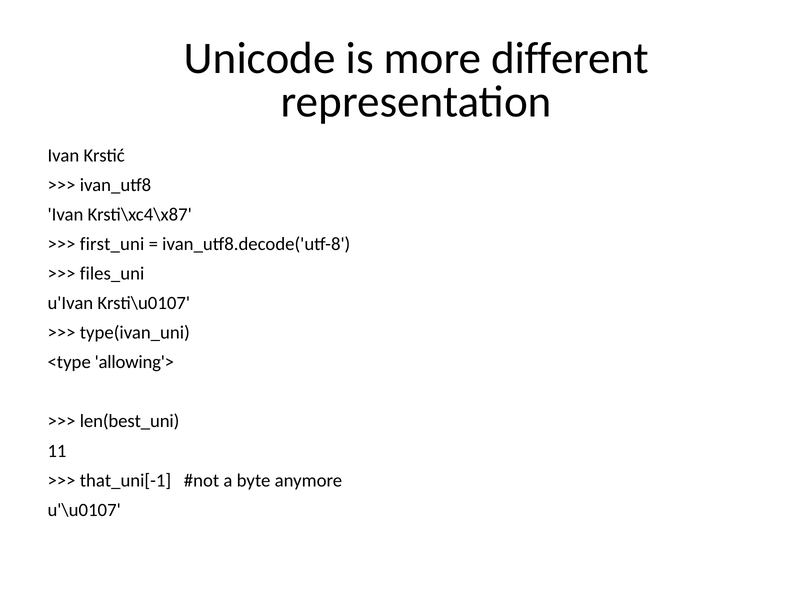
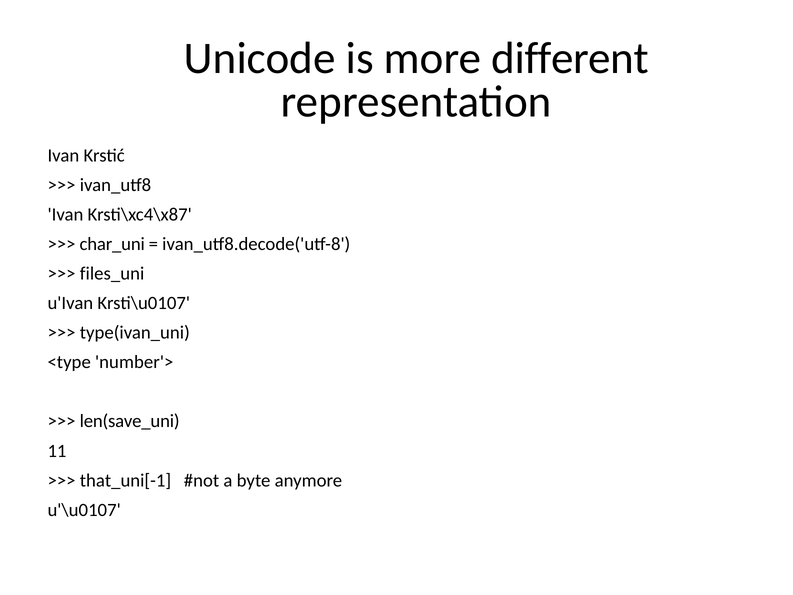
first_uni: first_uni -> char_uni
allowing'>: allowing'> -> number'>
len(best_uni: len(best_uni -> len(save_uni
